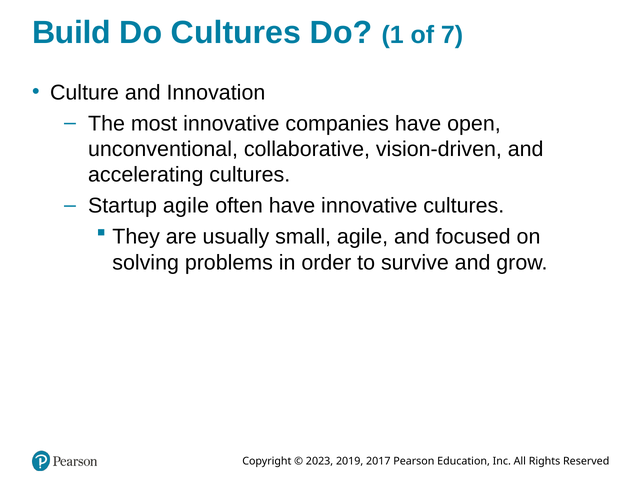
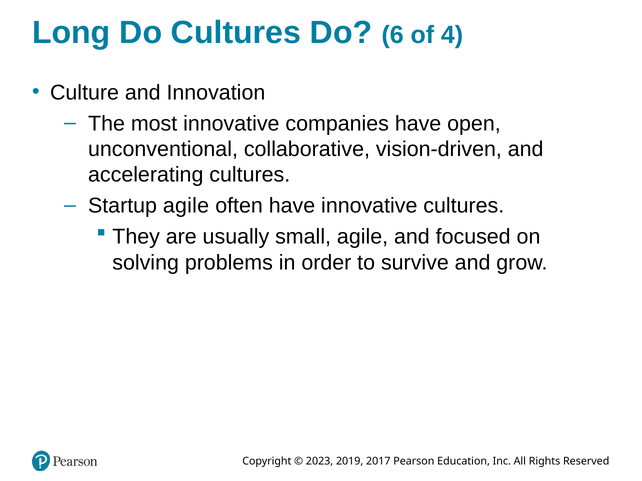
Build: Build -> Long
1: 1 -> 6
7: 7 -> 4
